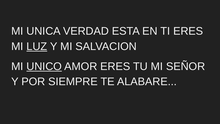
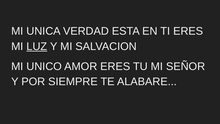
UNICO underline: present -> none
